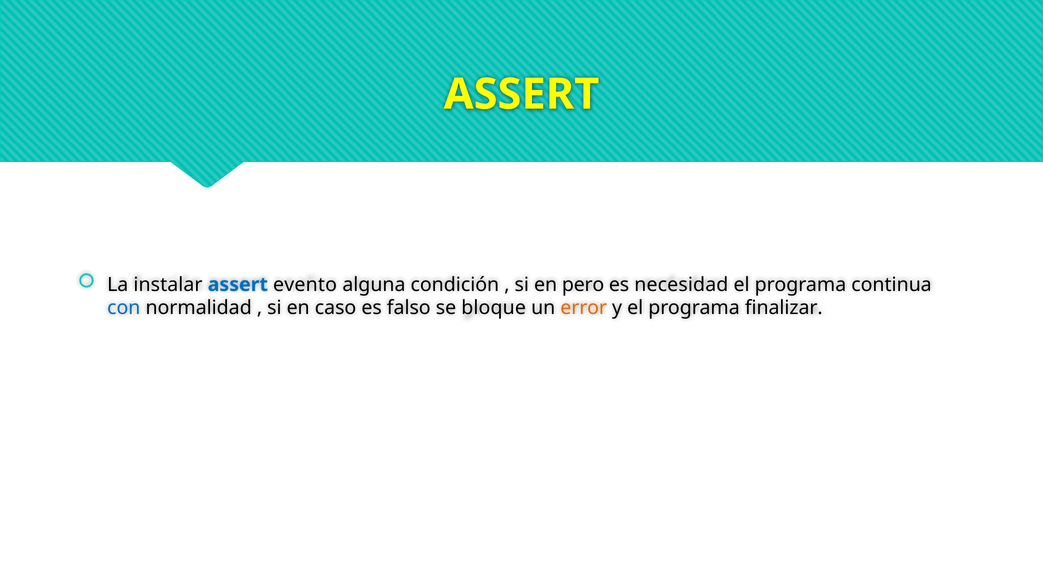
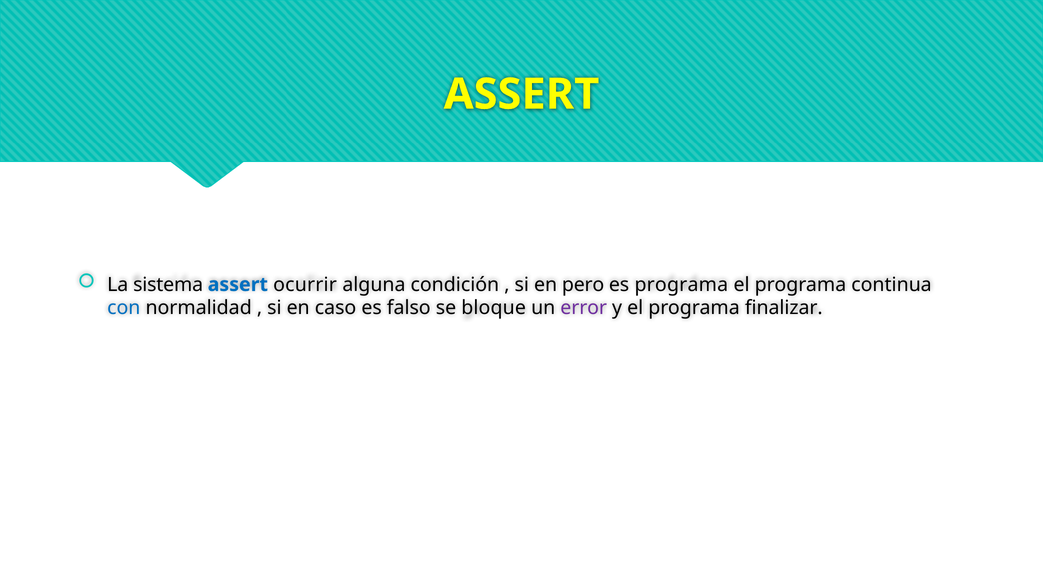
instalar: instalar -> sistema
evento: evento -> ocurrir
es necesidad: necesidad -> programa
error colour: orange -> purple
